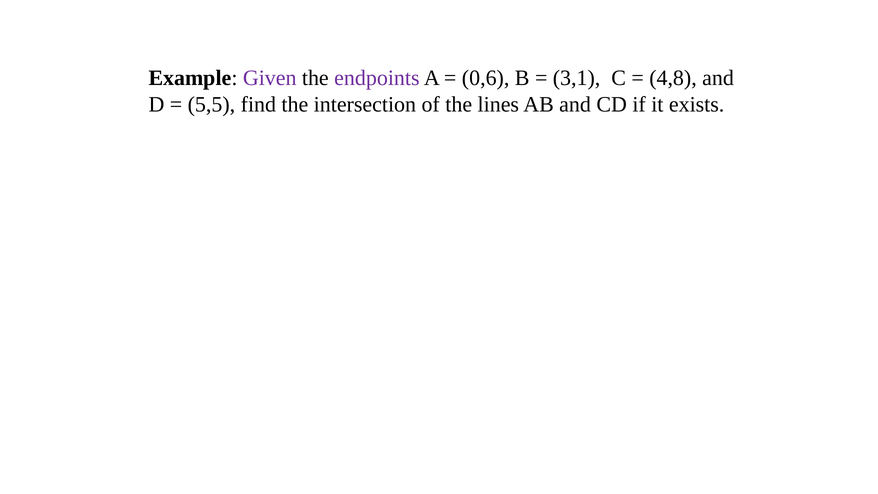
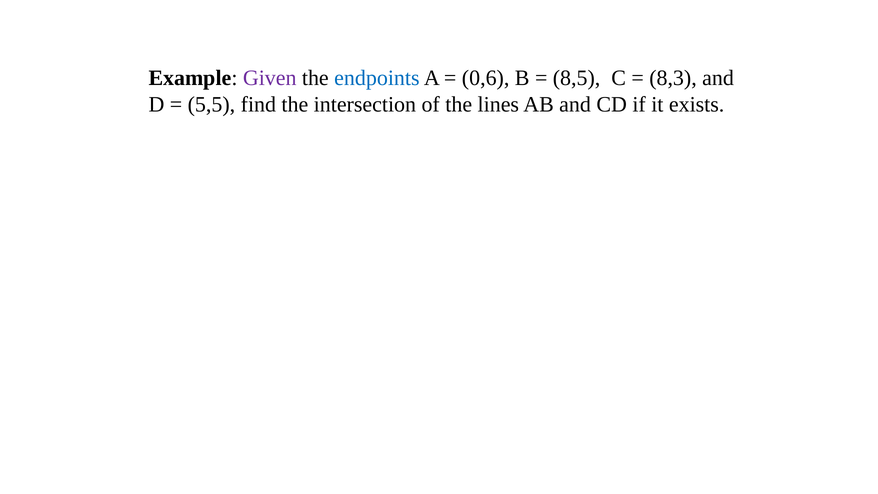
endpoints colour: purple -> blue
3,1: 3,1 -> 8,5
4,8: 4,8 -> 8,3
